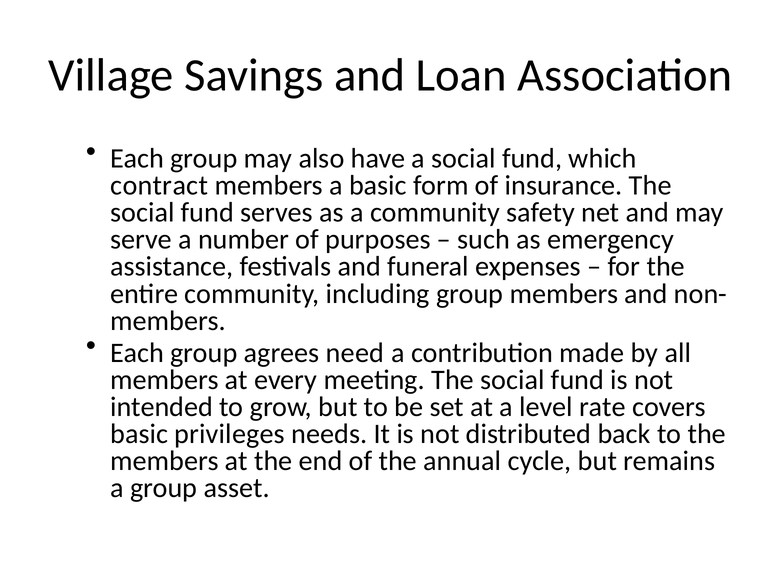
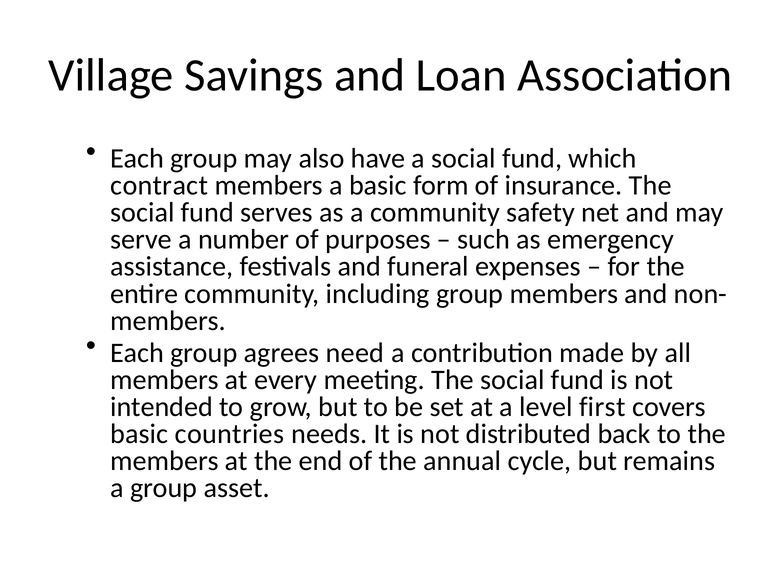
rate: rate -> first
privileges: privileges -> countries
